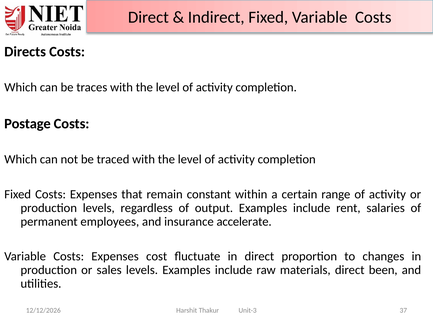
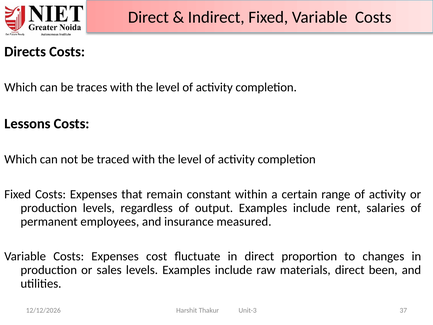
Postage: Postage -> Lessons
accelerate: accelerate -> measured
